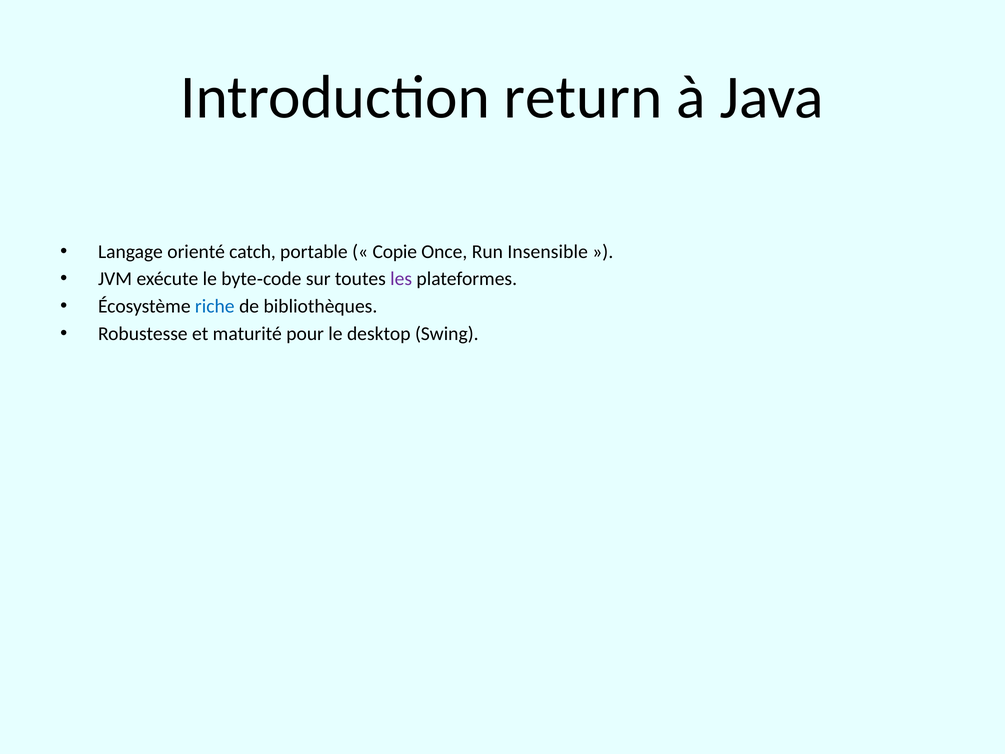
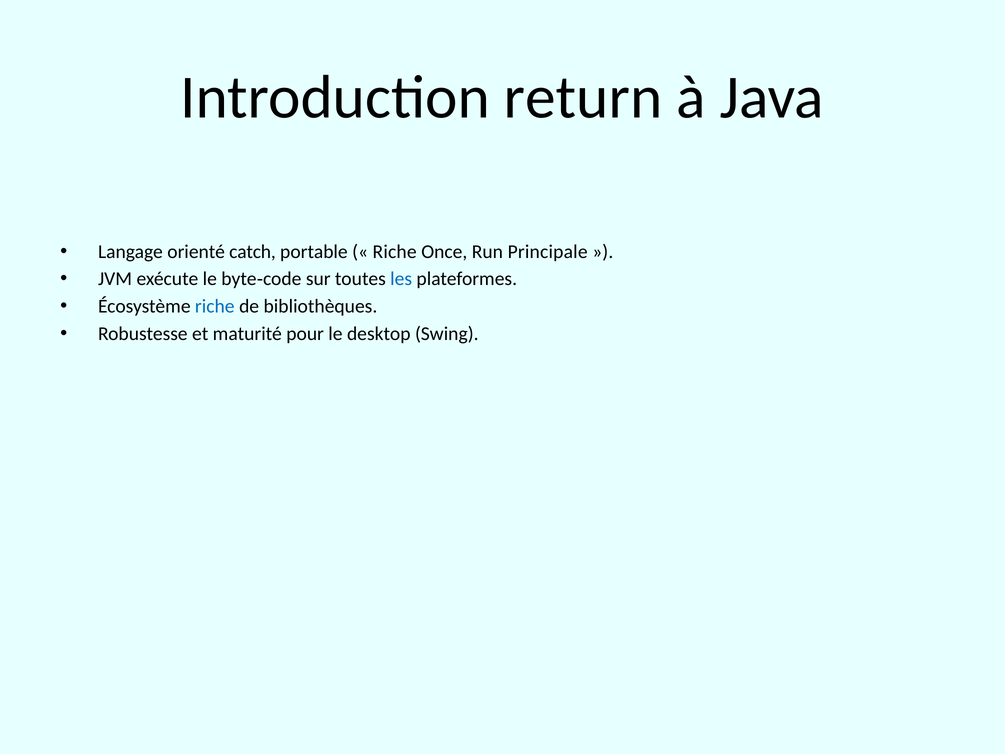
Copie at (395, 252): Copie -> Riche
Insensible: Insensible -> Principale
les colour: purple -> blue
